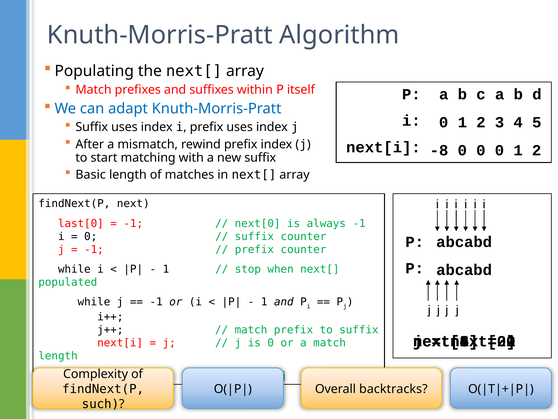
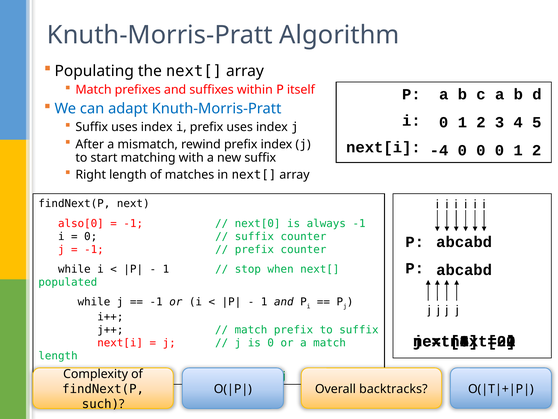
-8: -8 -> -4
Basic: Basic -> Right
last[0: last[0 -> also[0
